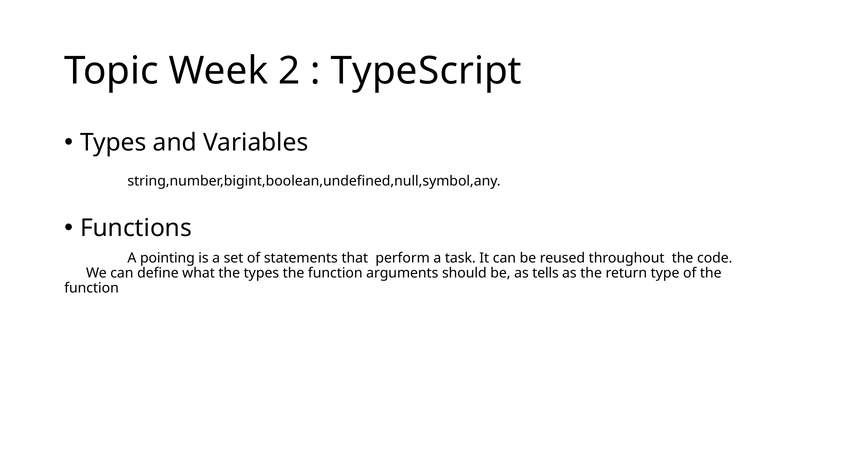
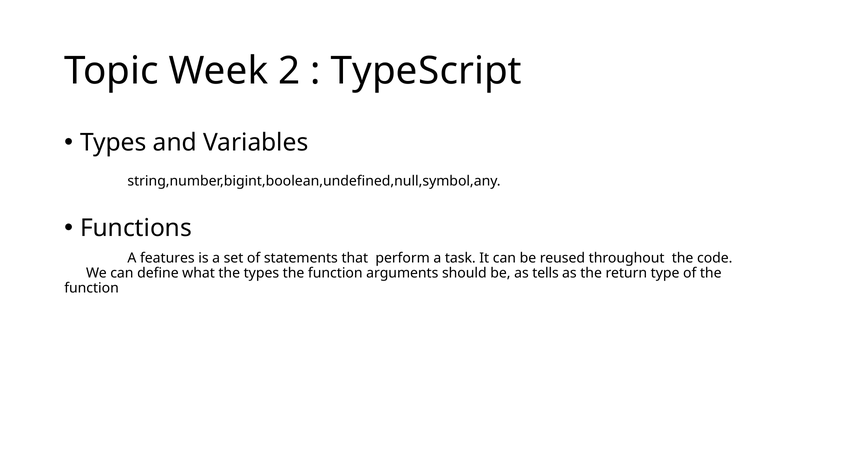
pointing: pointing -> features
